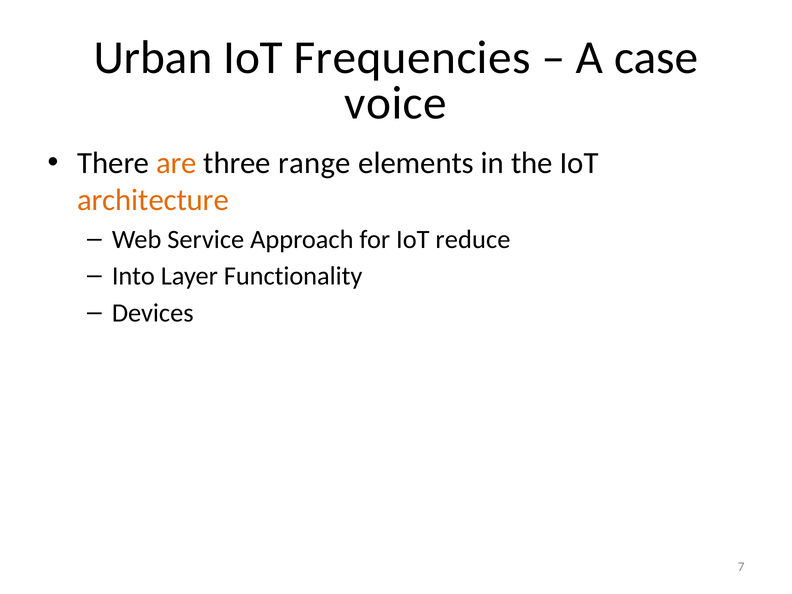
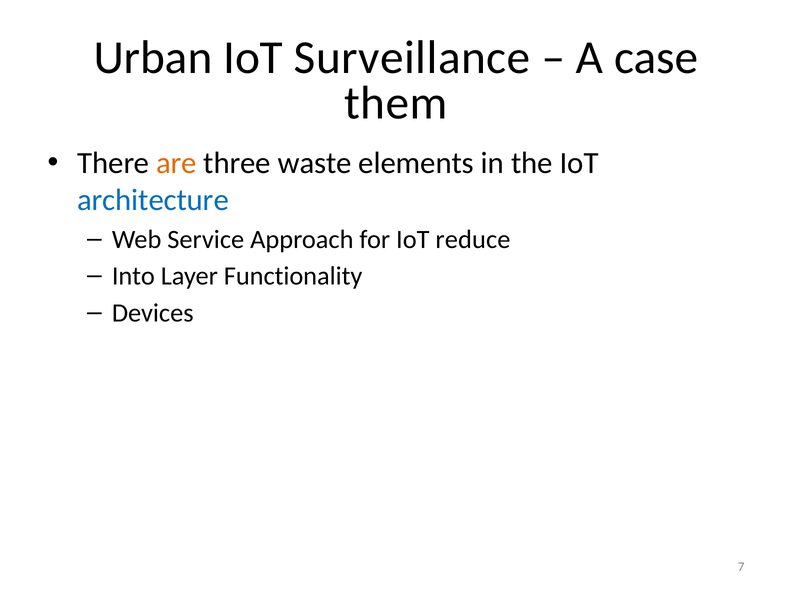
Frequencies: Frequencies -> Surveillance
voice: voice -> them
range: range -> waste
architecture colour: orange -> blue
